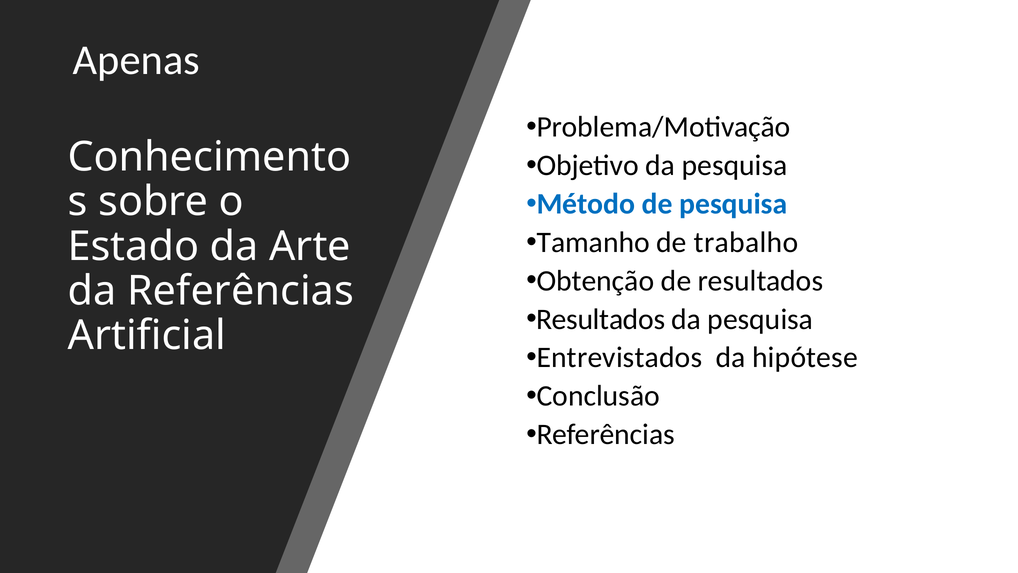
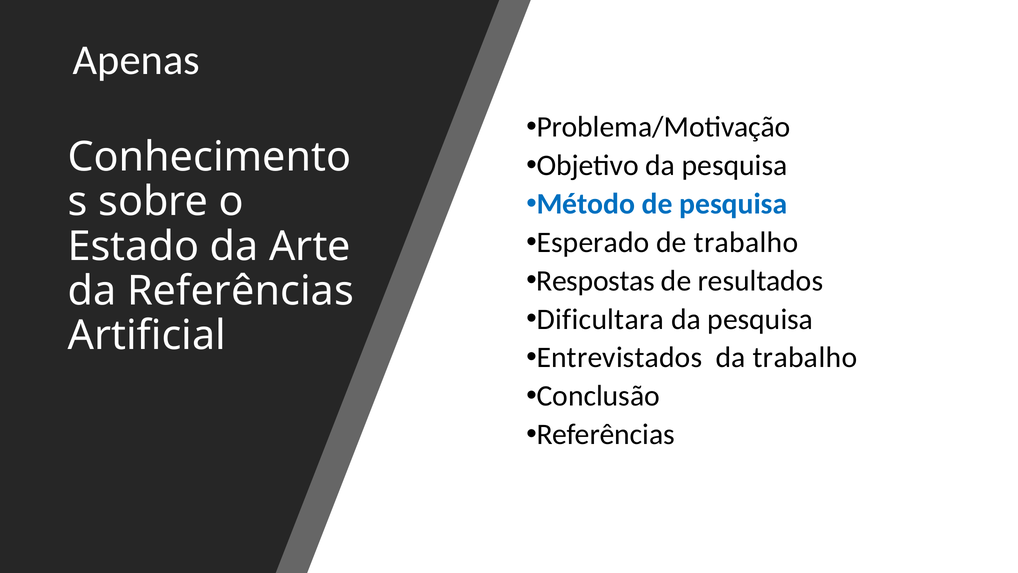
Tamanho: Tamanho -> Esperado
Obtenção: Obtenção -> Respostas
Resultados at (601, 319): Resultados -> Dificultara
da hipótese: hipótese -> trabalho
